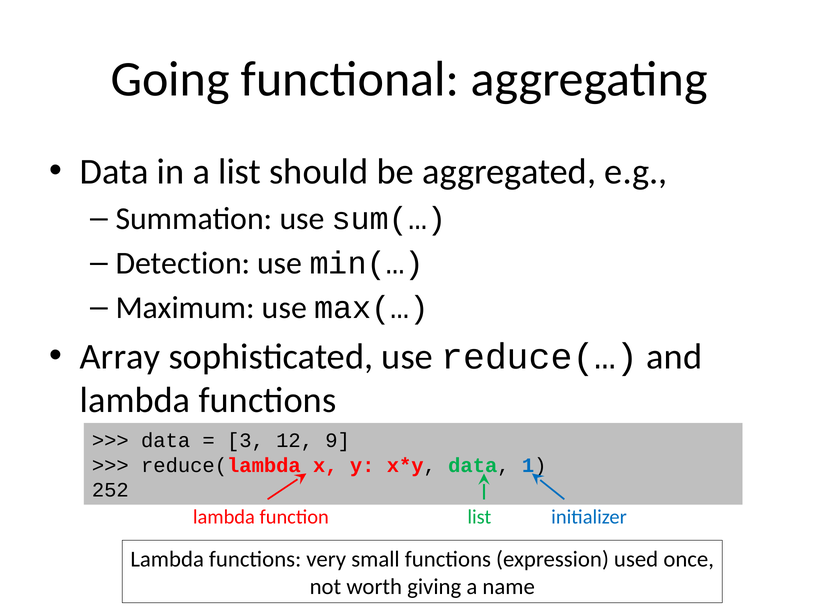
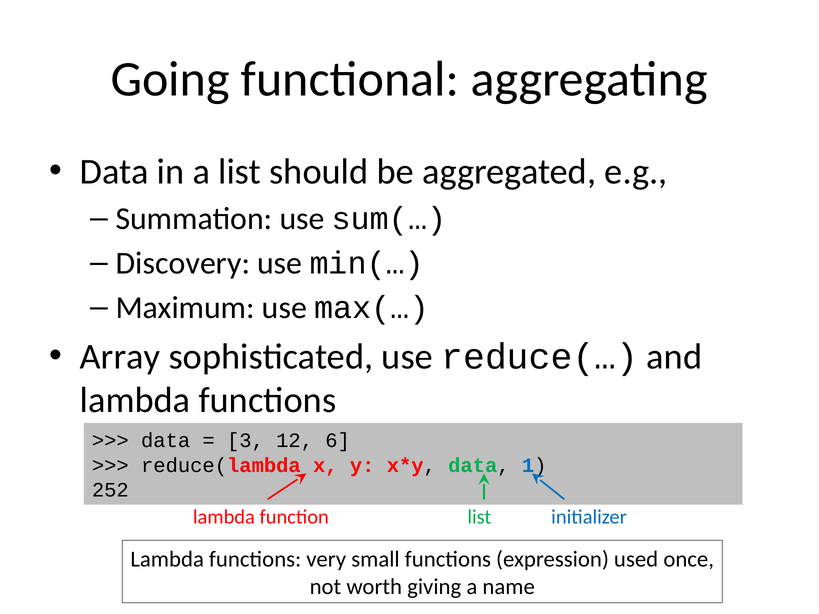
Detection: Detection -> Discovery
9: 9 -> 6
